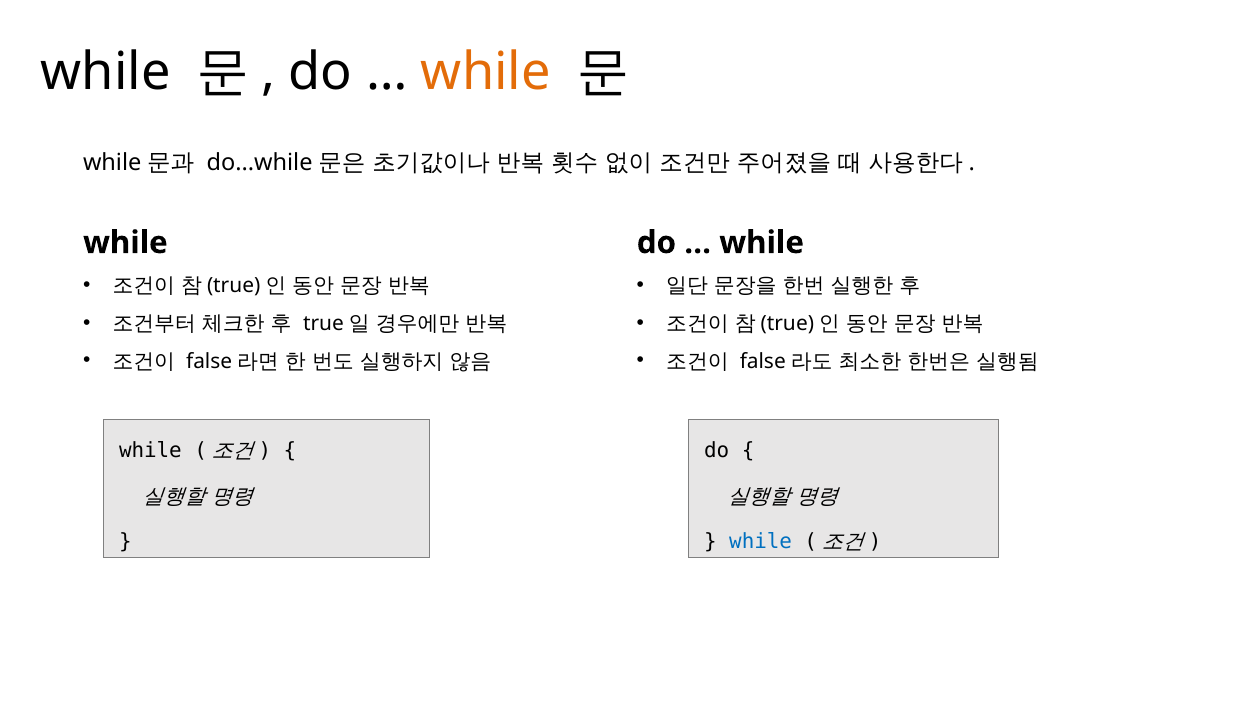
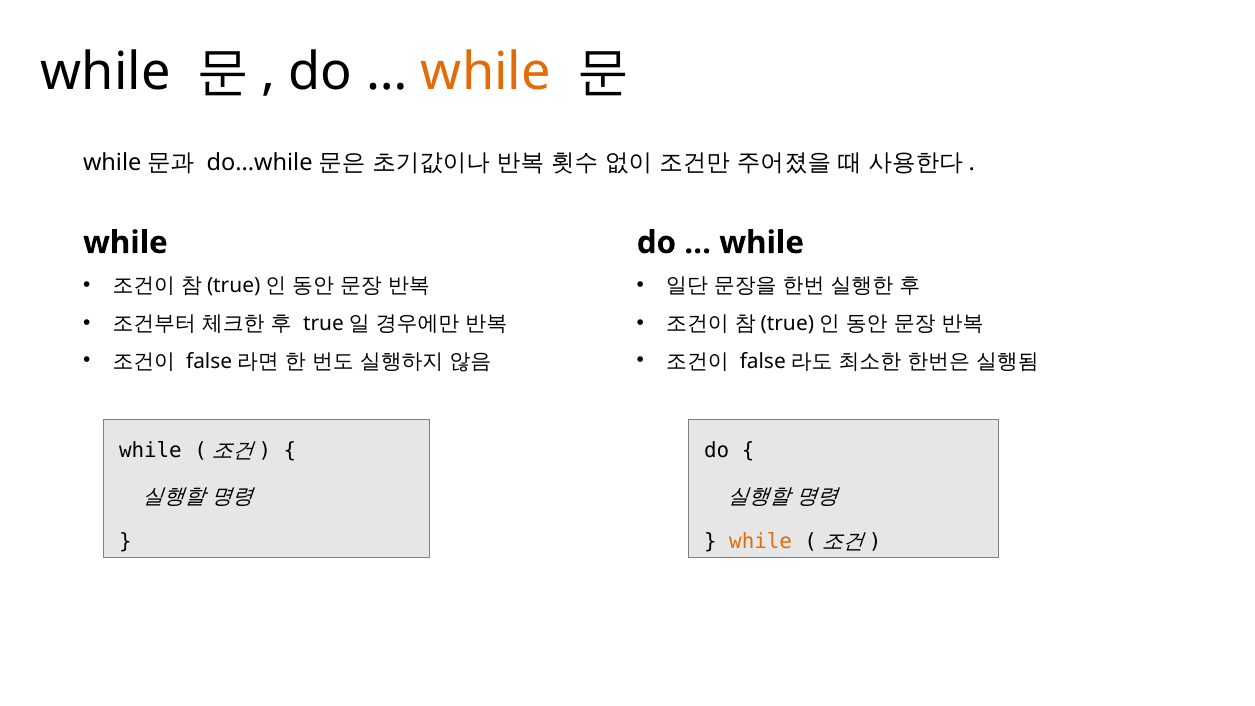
while at (761, 542) colour: blue -> orange
